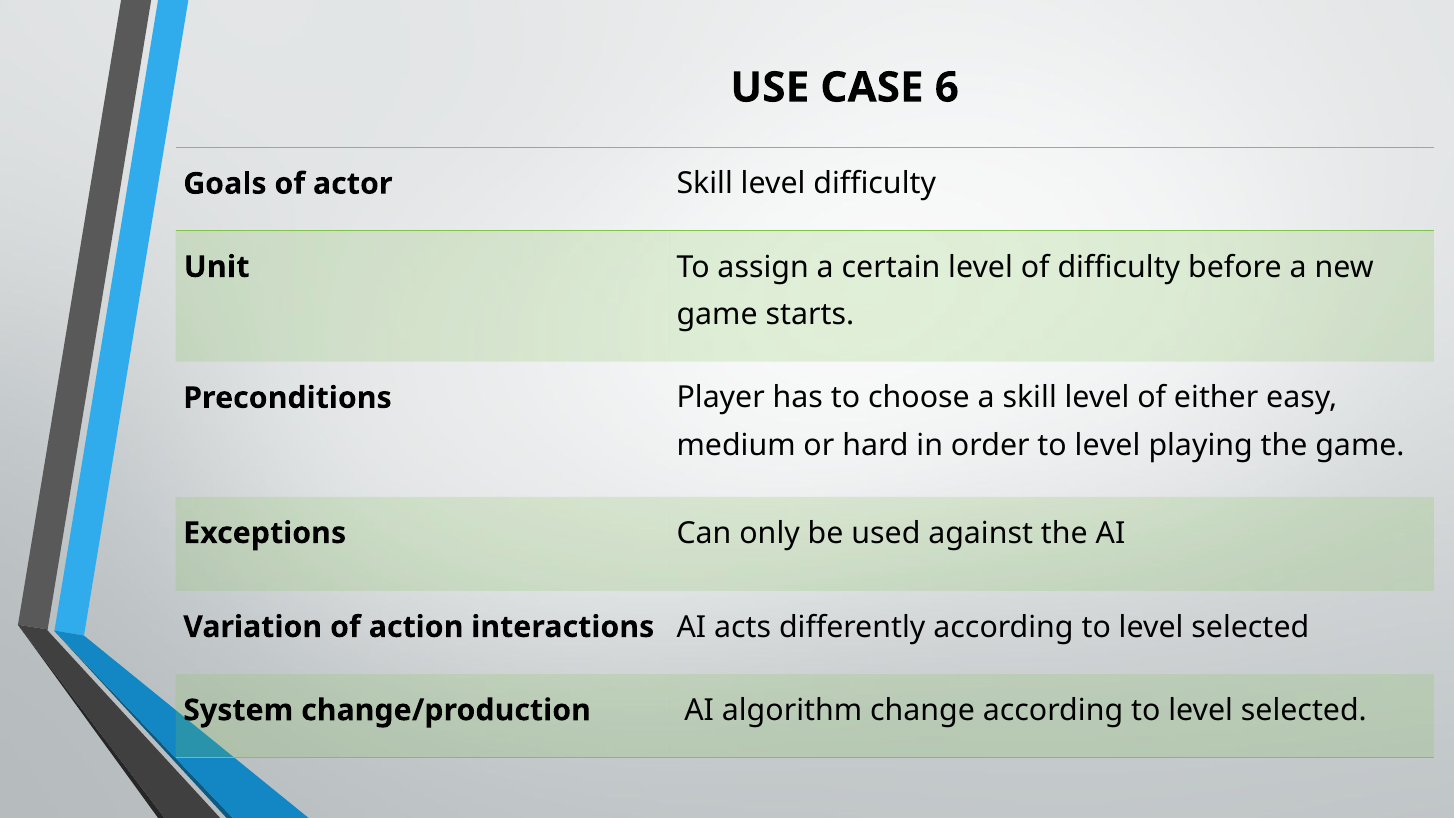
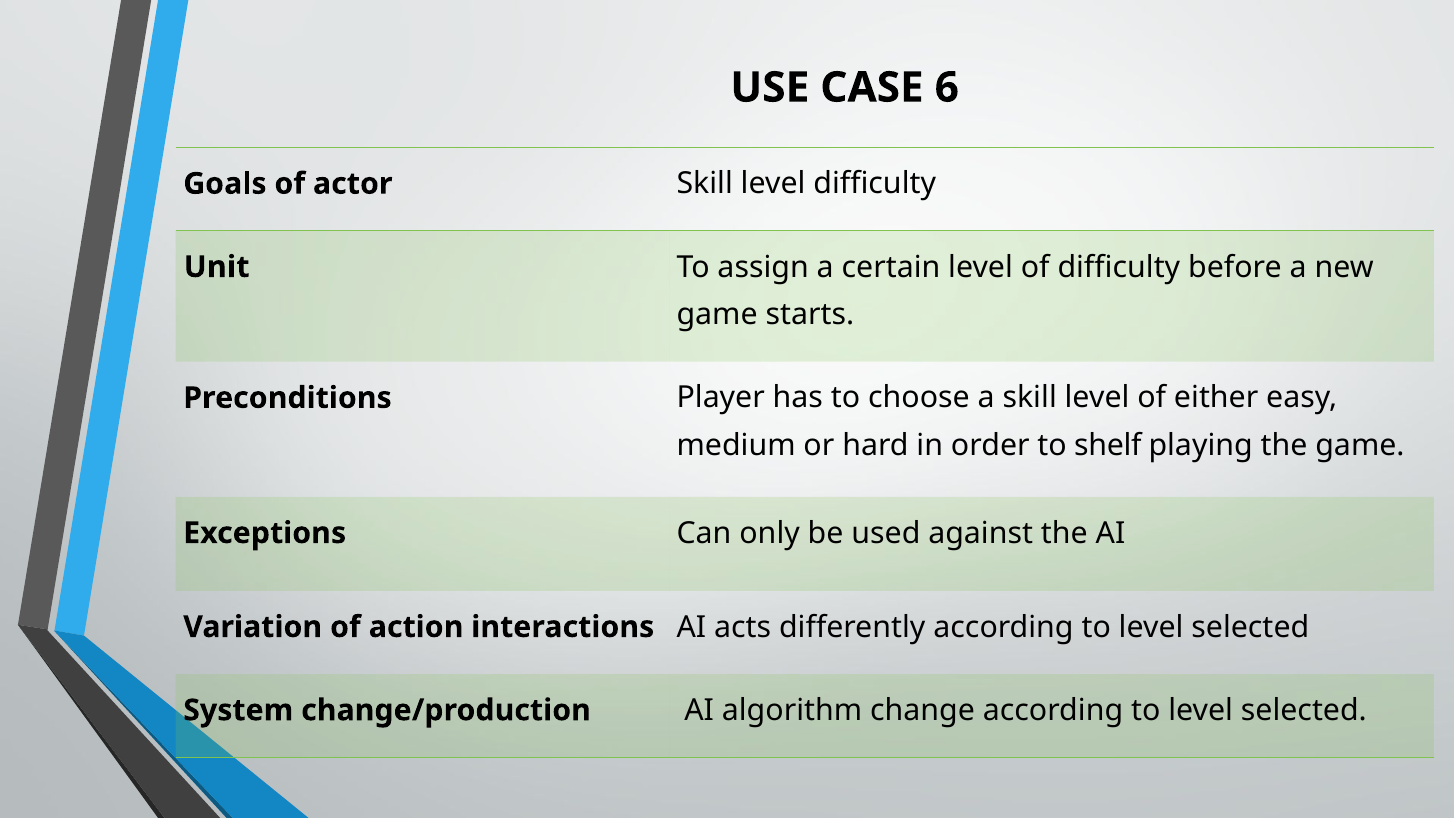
order to level: level -> shelf
